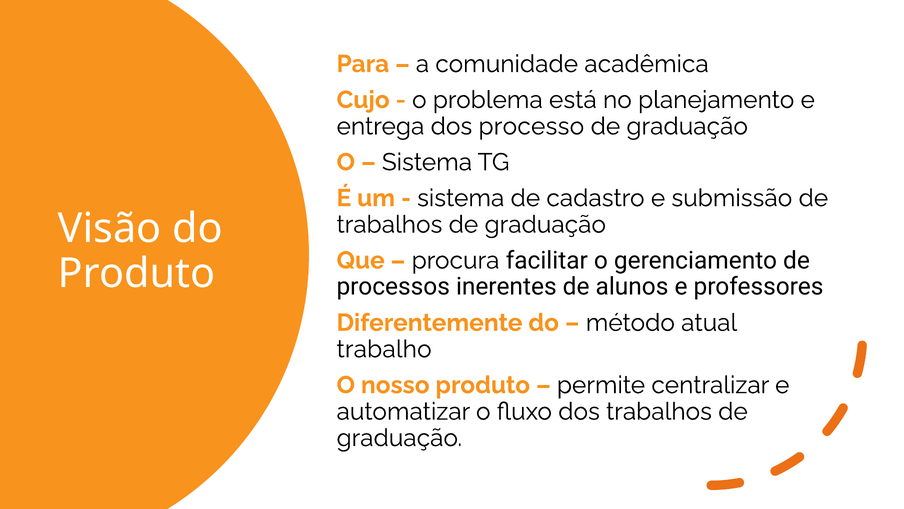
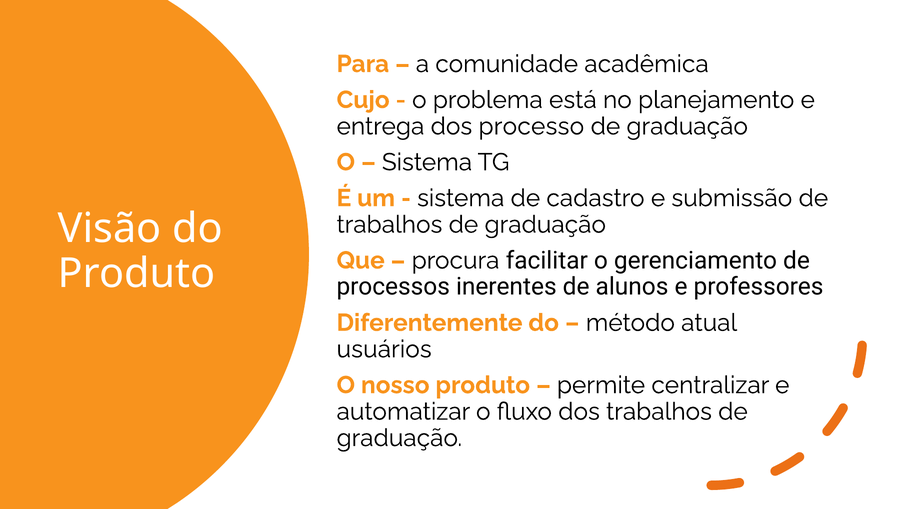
trabalho: trabalho -> usuários
